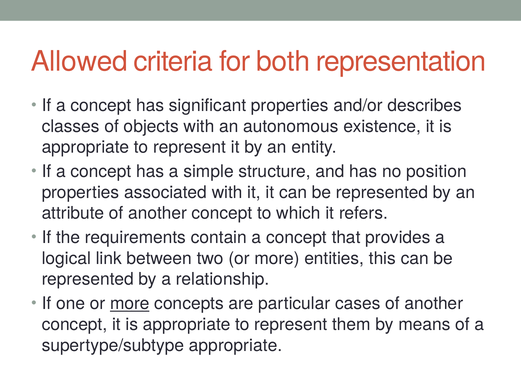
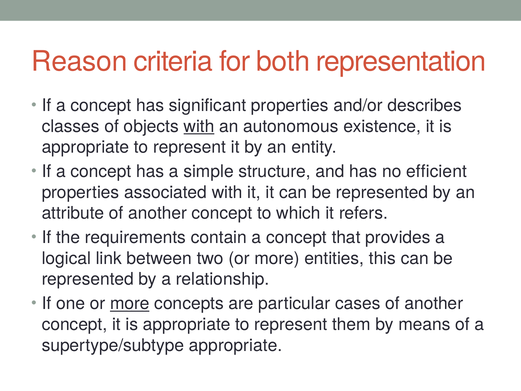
Allowed: Allowed -> Reason
with at (199, 126) underline: none -> present
position: position -> efficient
